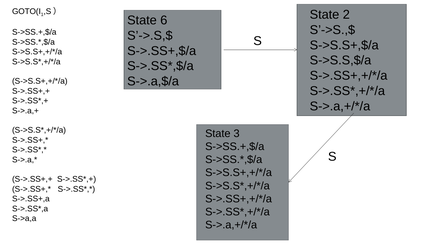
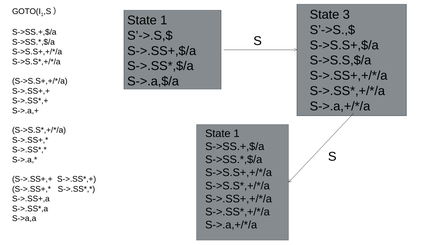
2: 2 -> 3
6 at (164, 20): 6 -> 1
3 at (237, 133): 3 -> 1
